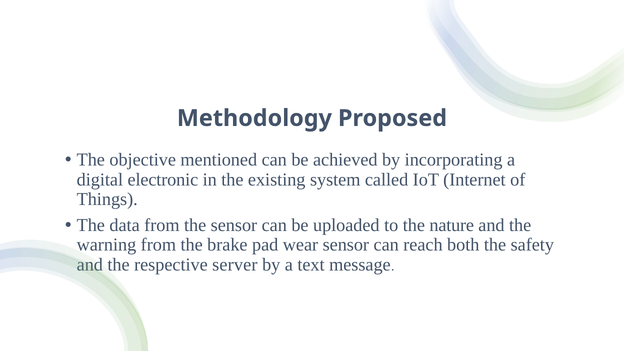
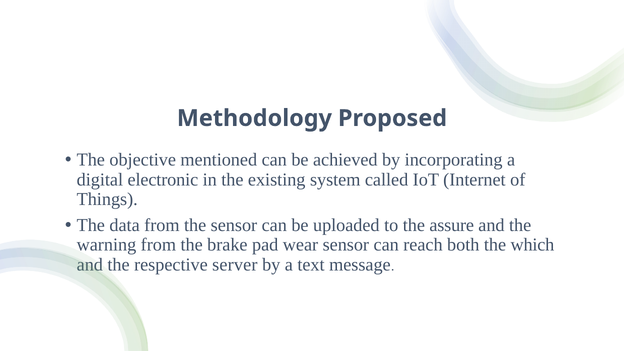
nature: nature -> assure
safety: safety -> which
